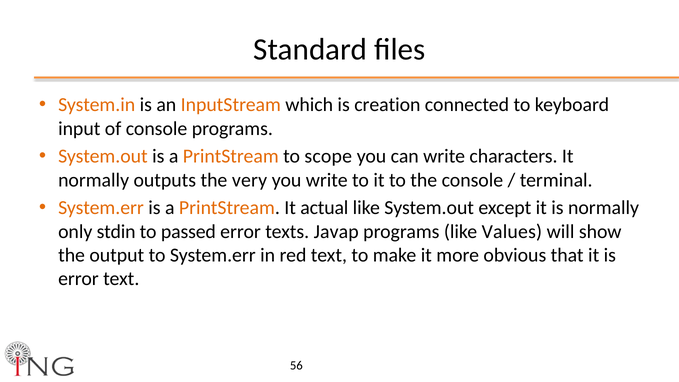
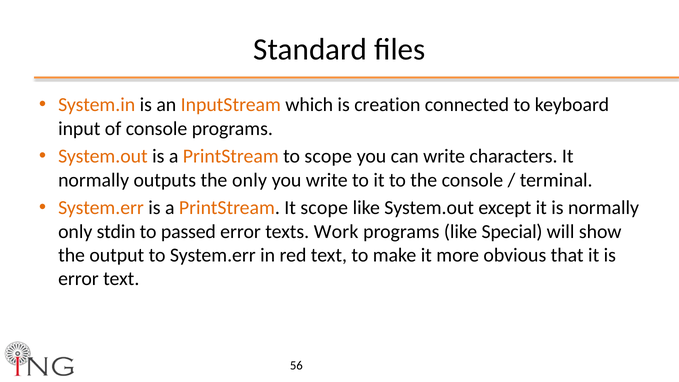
the very: very -> only
It actual: actual -> scope
Javap: Javap -> Work
Values: Values -> Special
